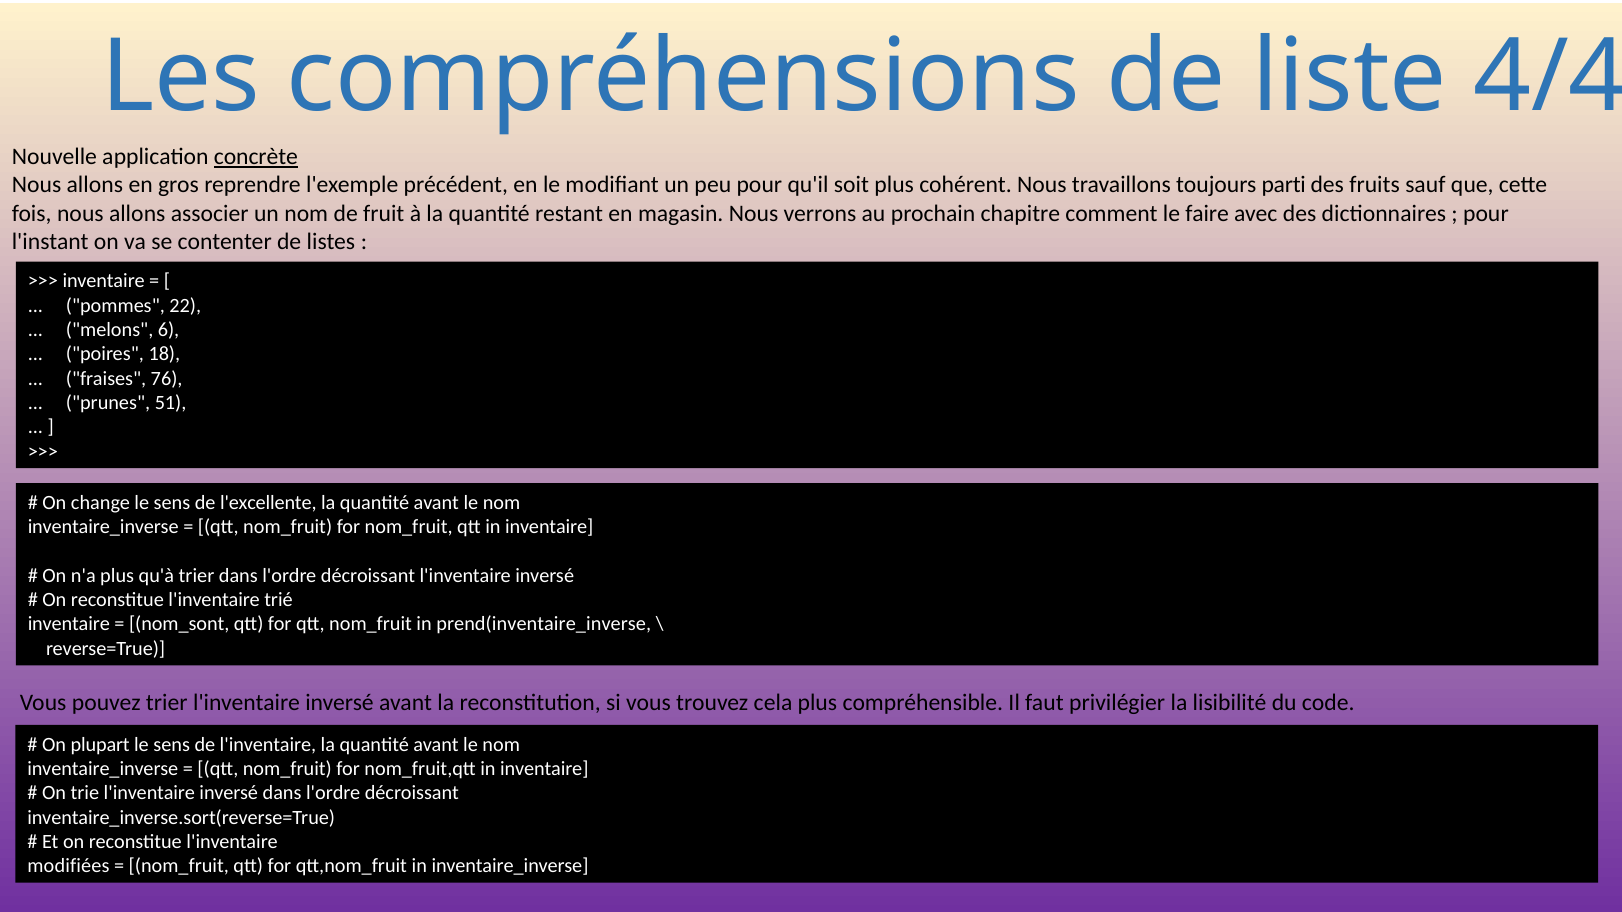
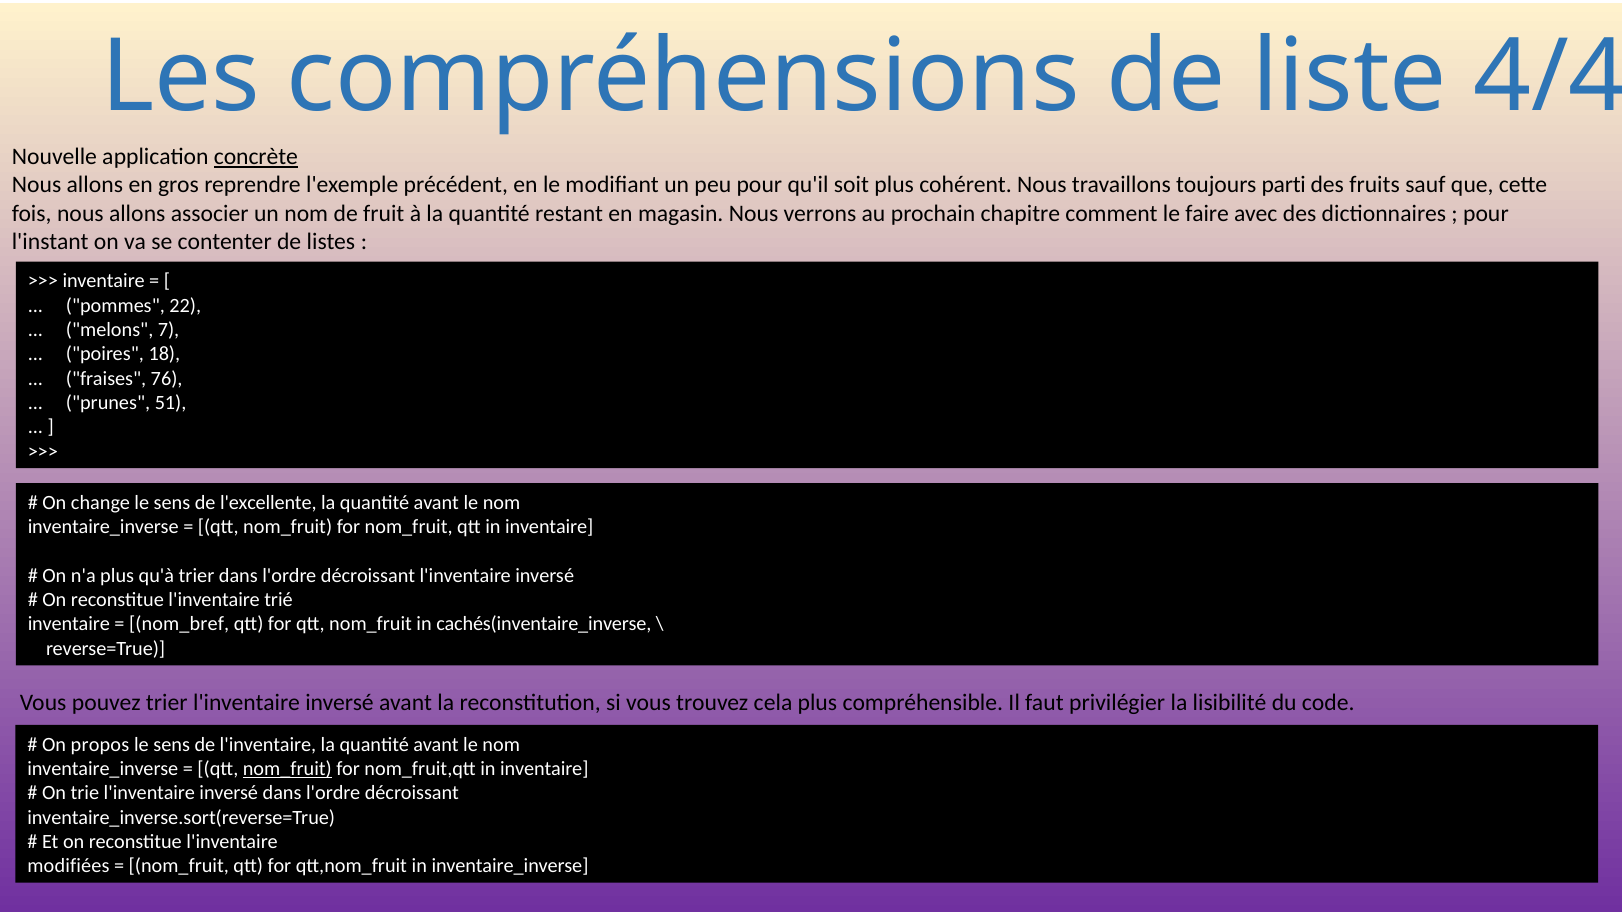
6: 6 -> 7
nom_sont: nom_sont -> nom_bref
prend(inventaire_inverse: prend(inventaire_inverse -> cachés(inventaire_inverse
plupart: plupart -> propos
nom_fruit at (287, 769) underline: none -> present
